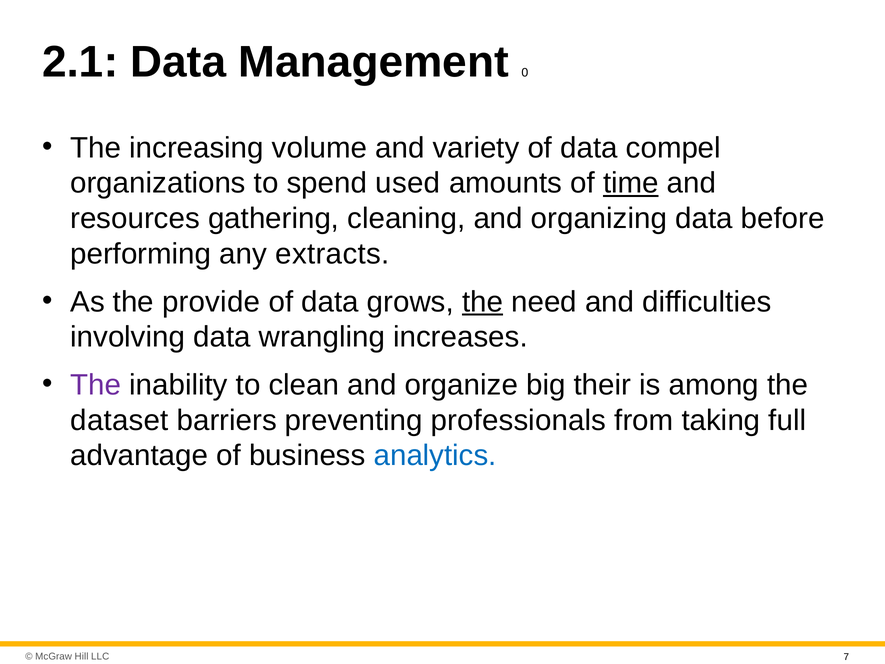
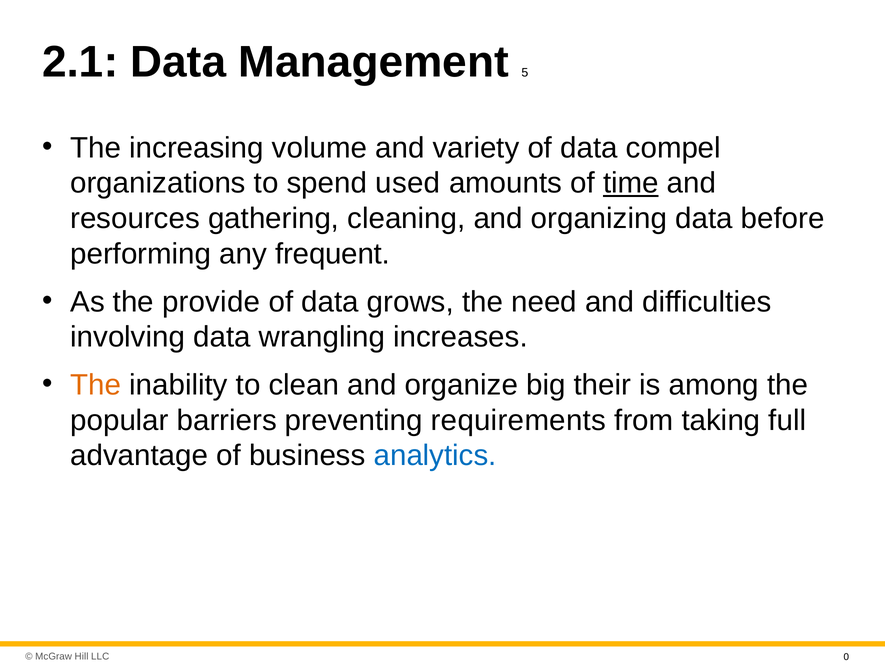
0: 0 -> 5
extracts: extracts -> frequent
the at (483, 302) underline: present -> none
The at (96, 385) colour: purple -> orange
dataset: dataset -> popular
professionals: professionals -> requirements
7: 7 -> 0
